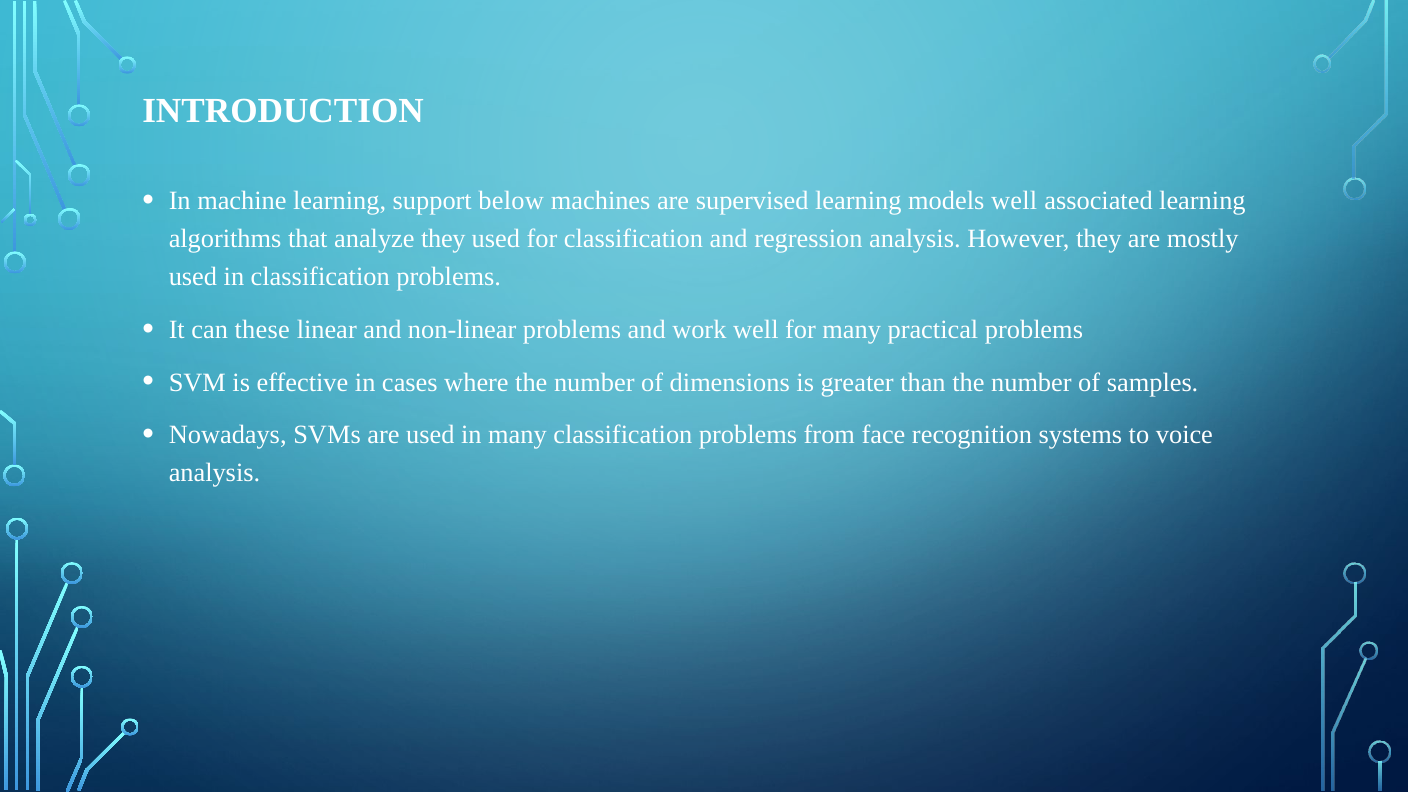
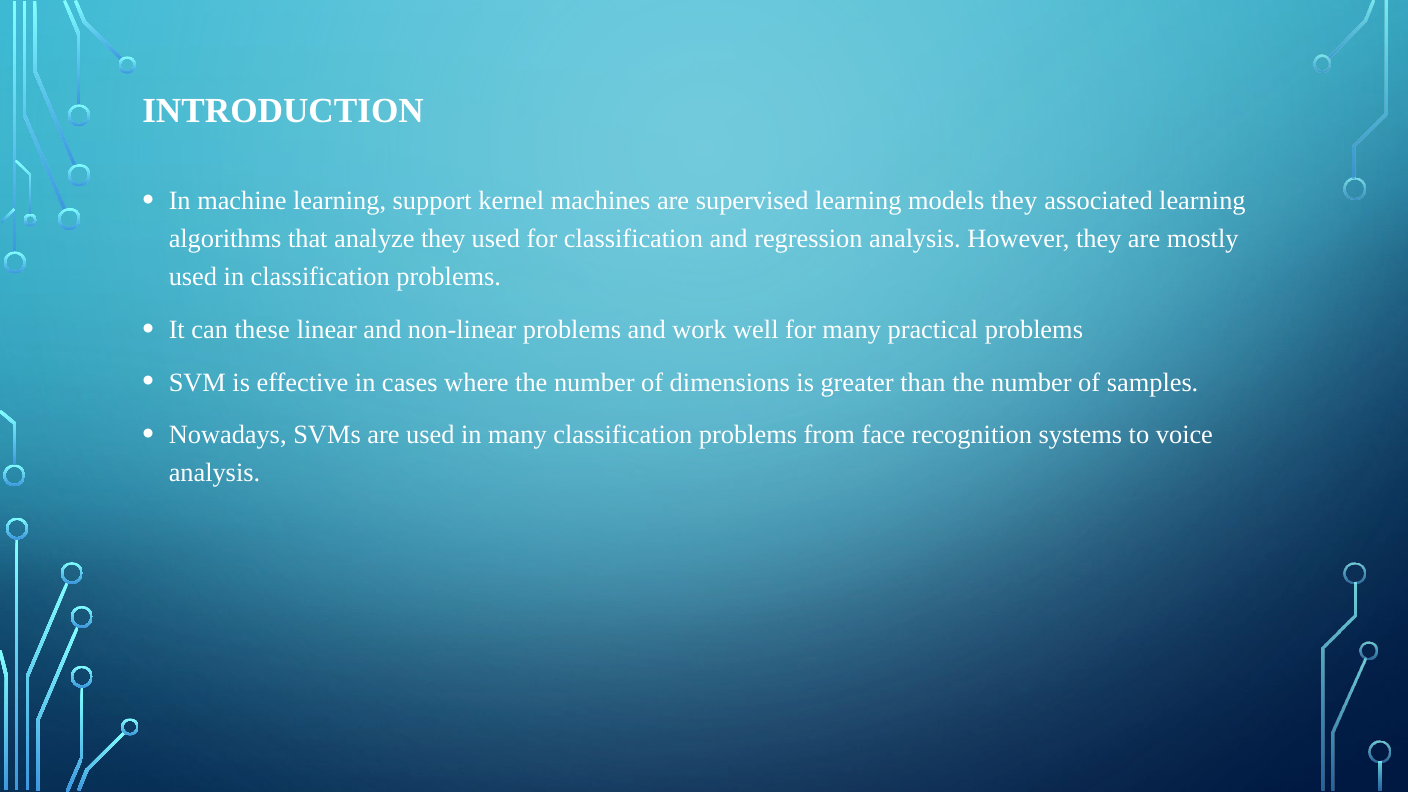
below: below -> kernel
models well: well -> they
